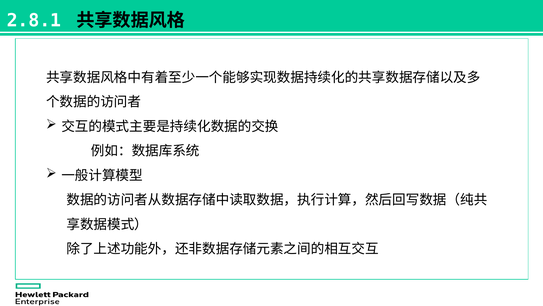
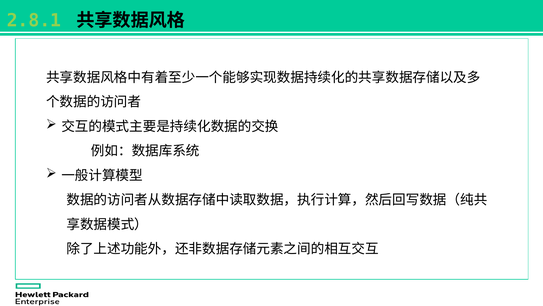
2.8.1 colour: white -> light green
